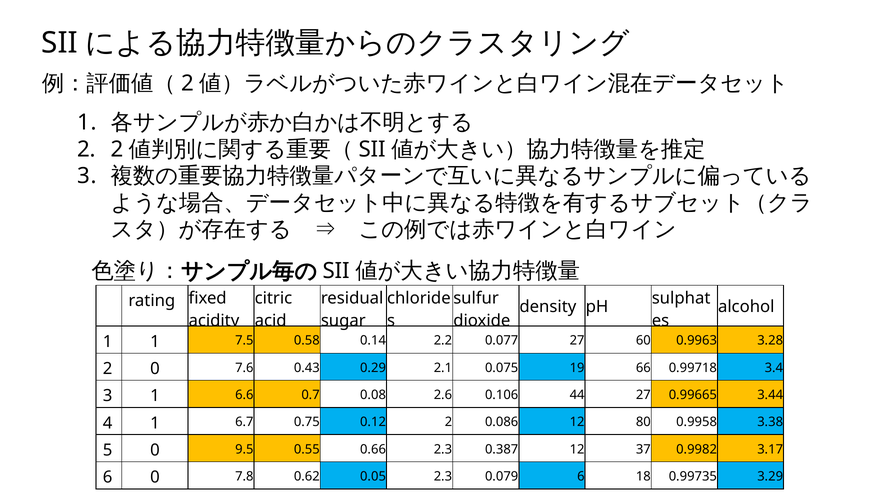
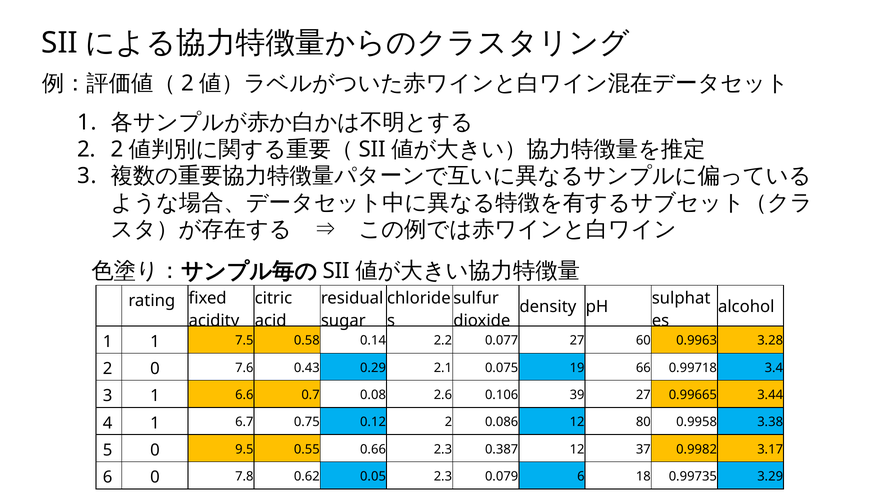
44: 44 -> 39
